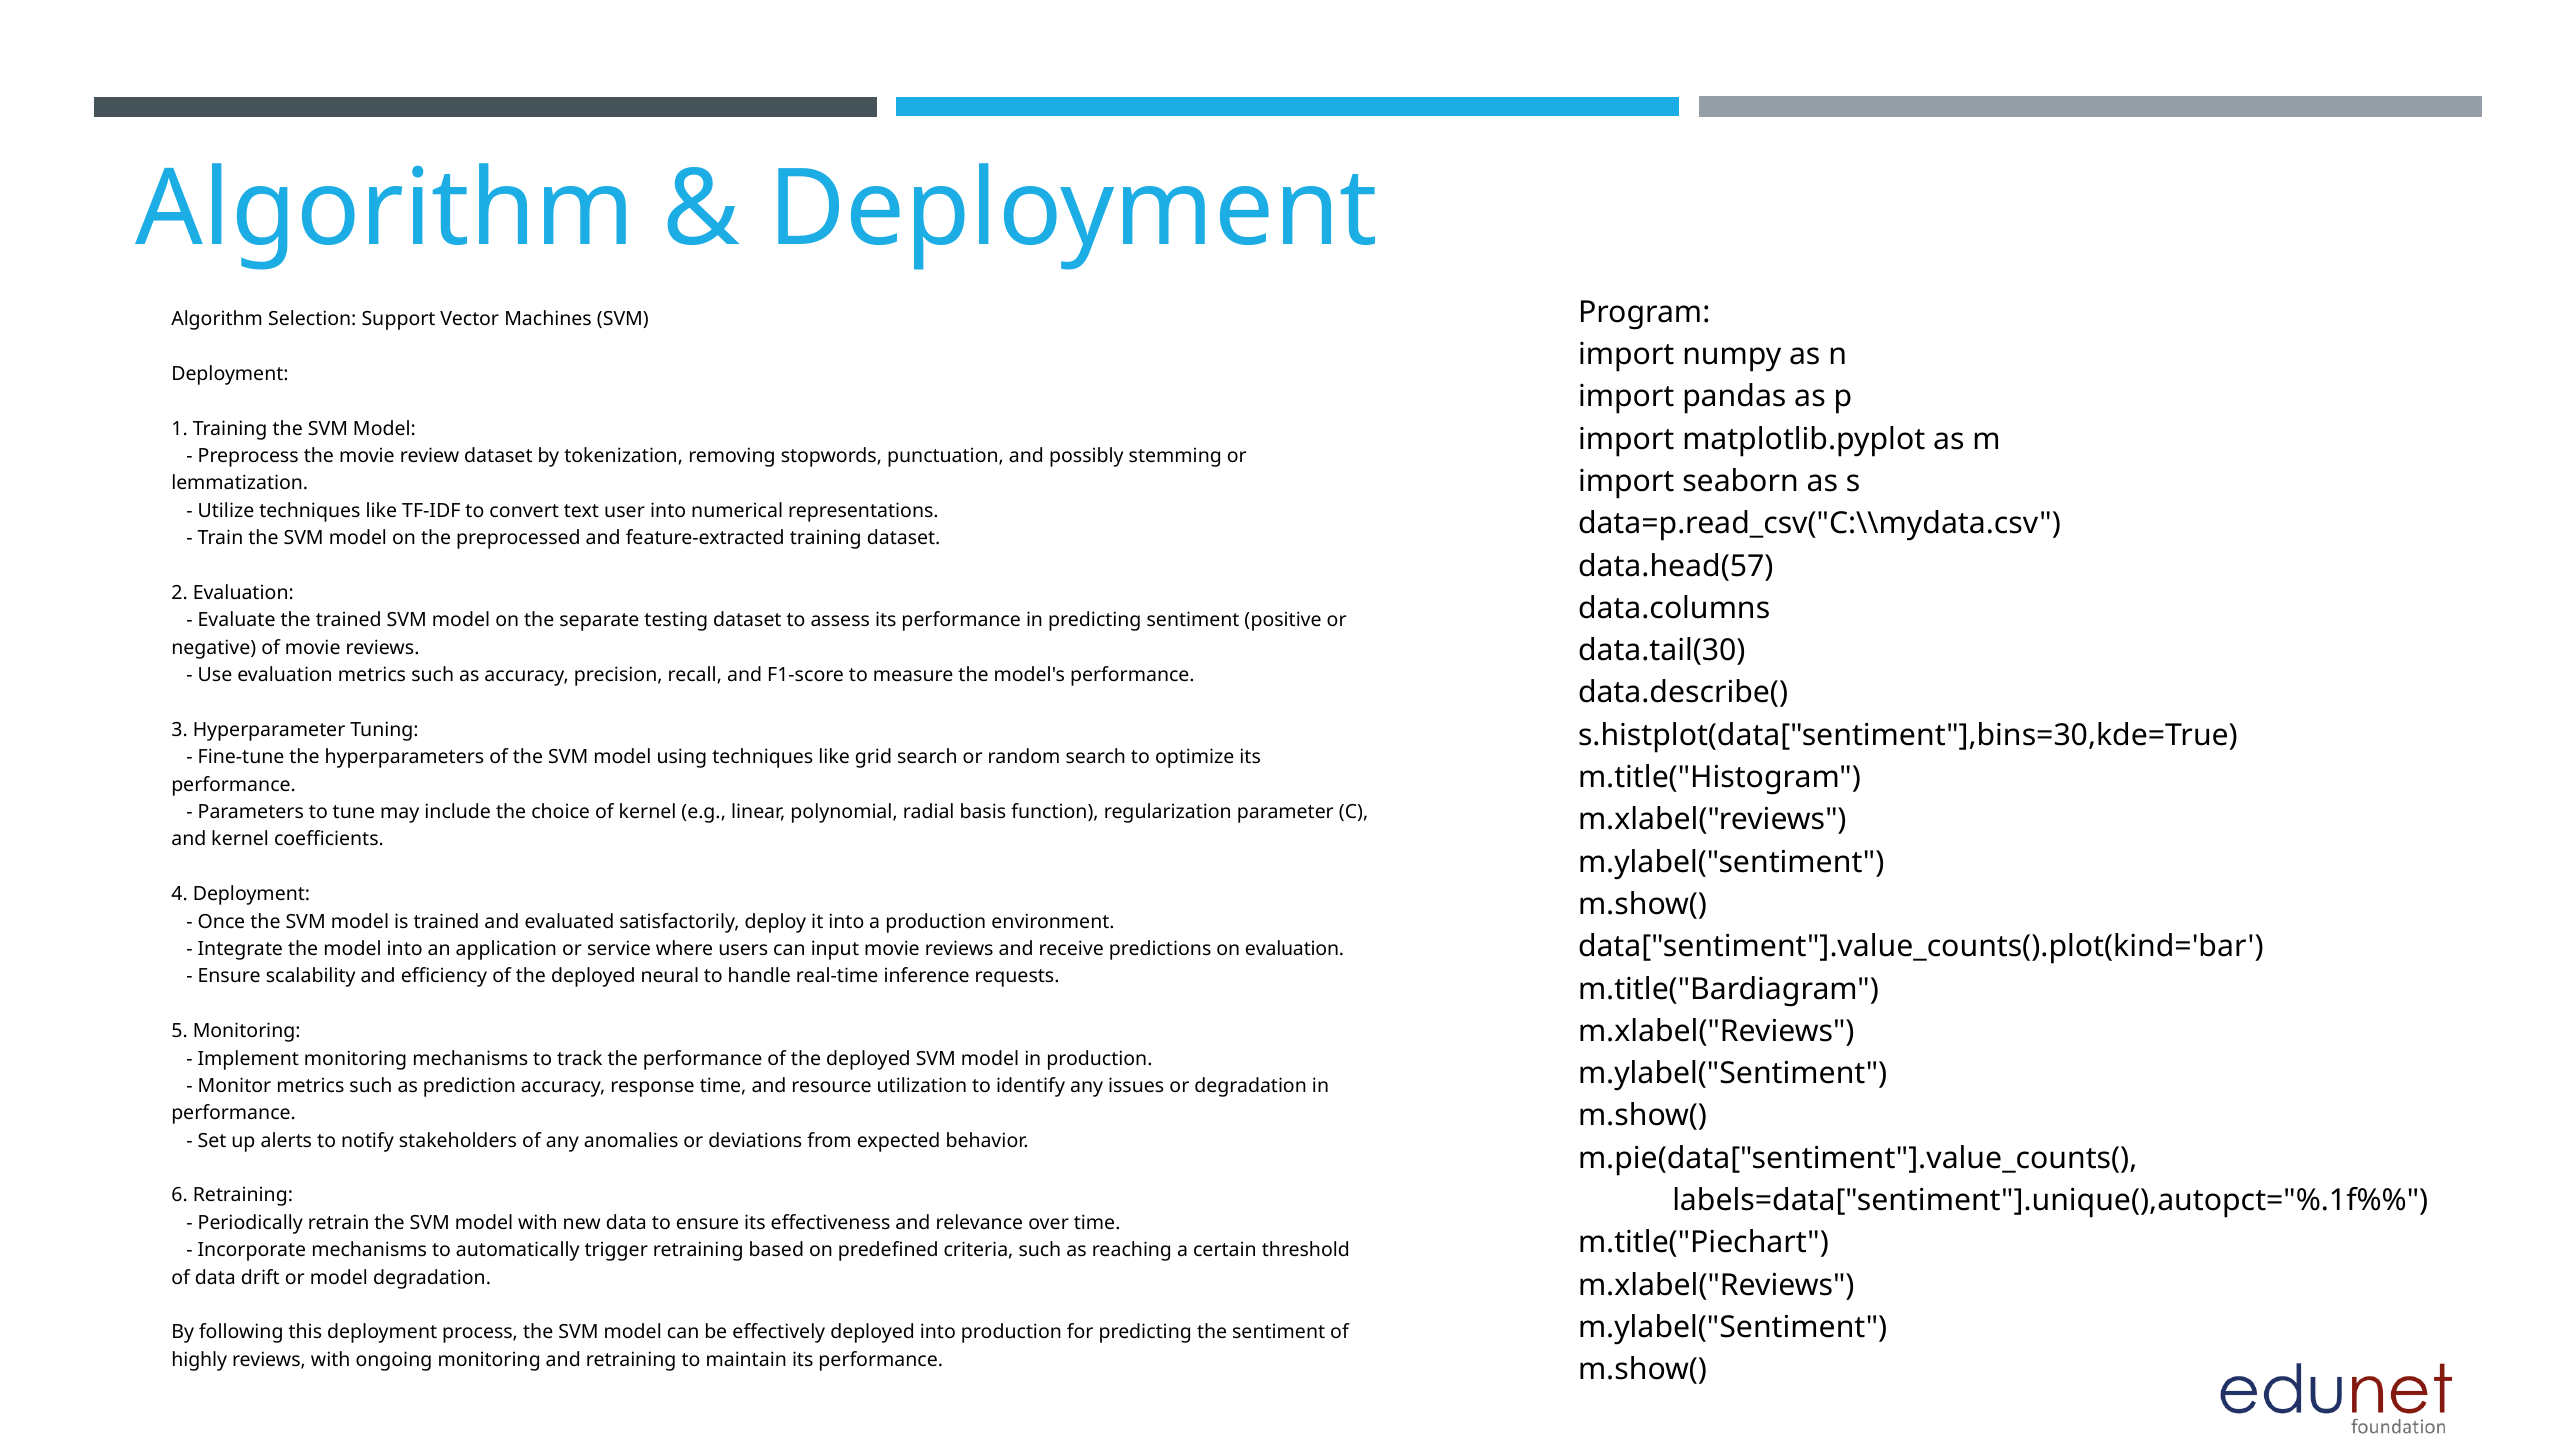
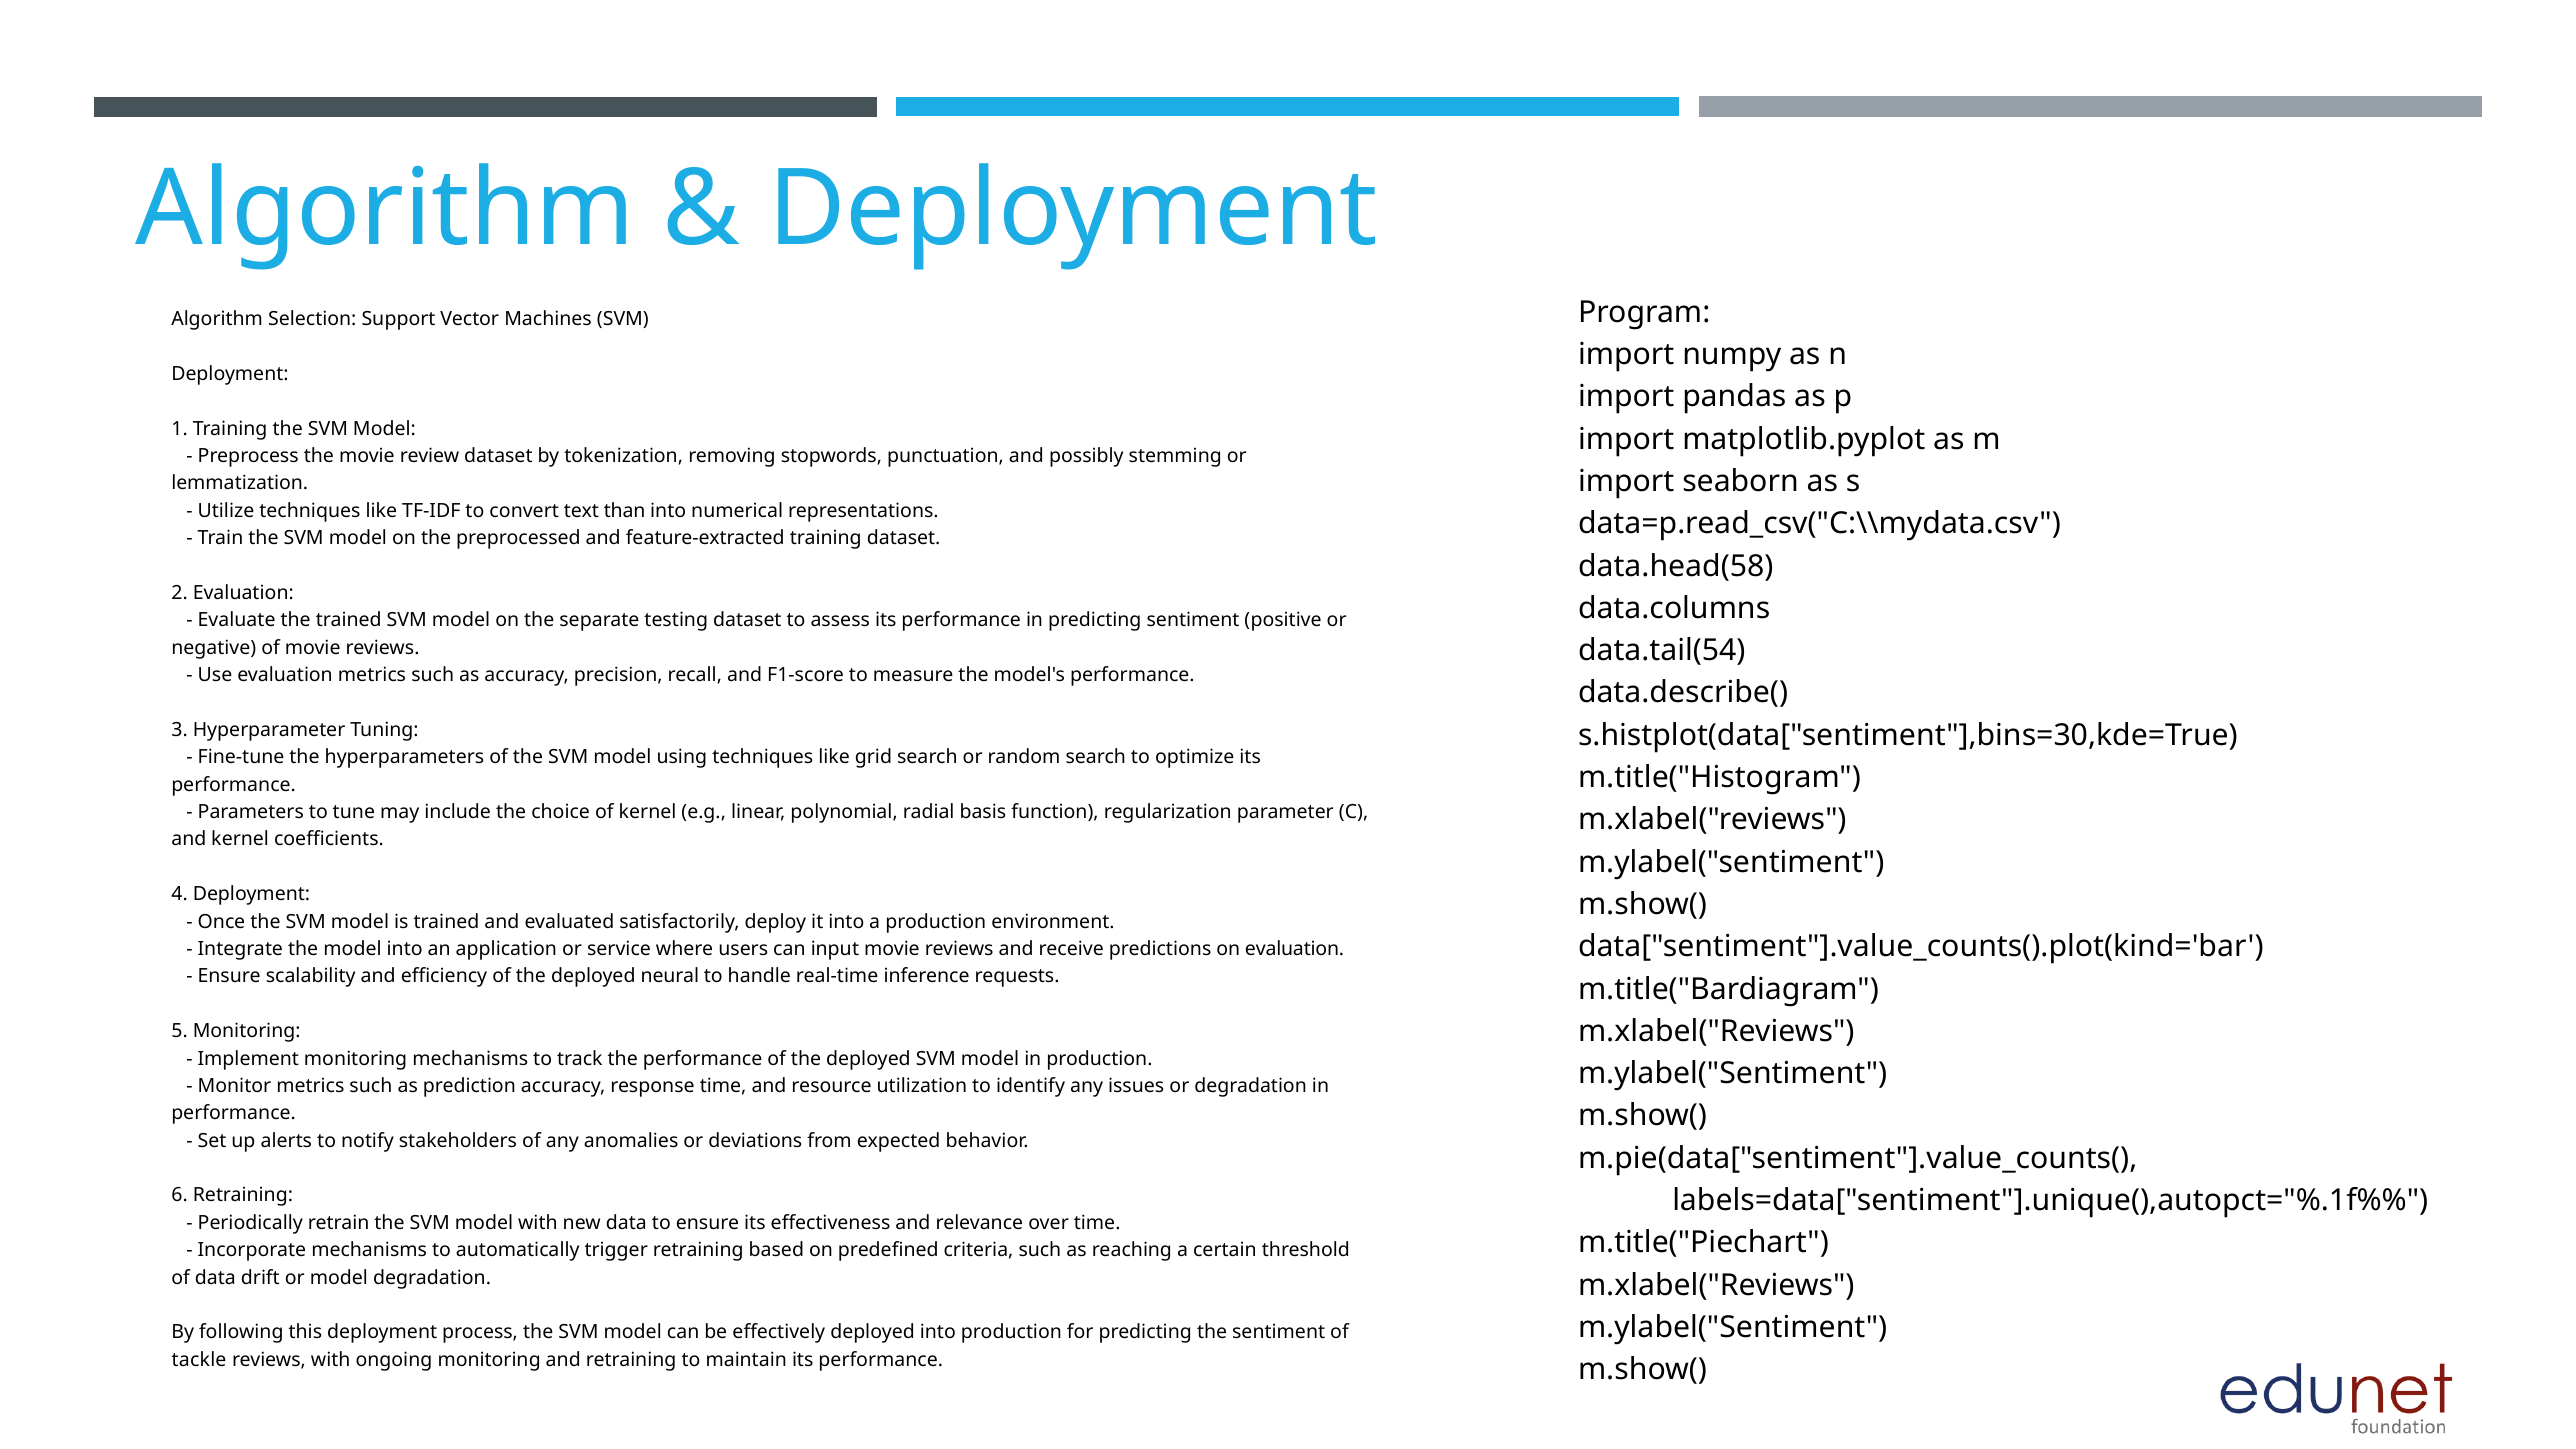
user: user -> than
data.head(57: data.head(57 -> data.head(58
data.tail(30: data.tail(30 -> data.tail(54
highly: highly -> tackle
